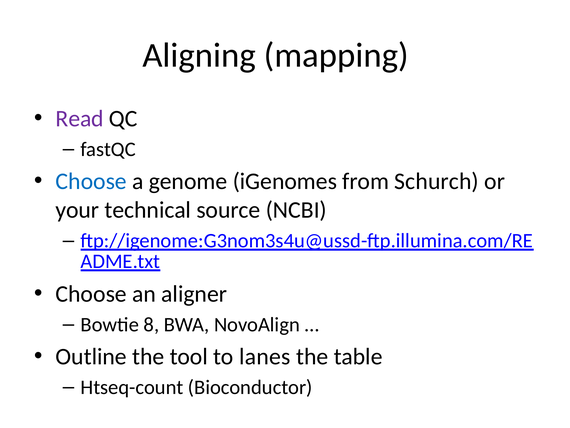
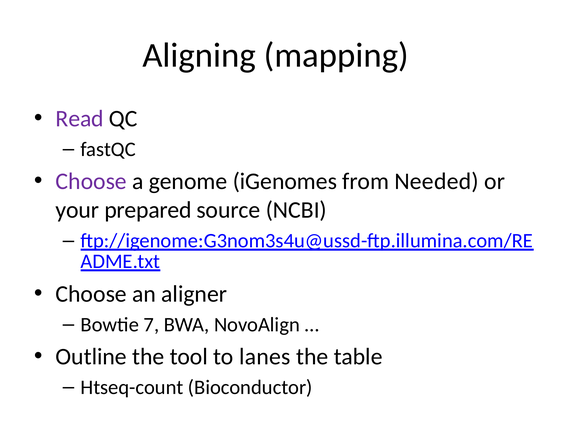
Choose at (91, 181) colour: blue -> purple
Schurch: Schurch -> Needed
technical: technical -> prepared
8: 8 -> 7
